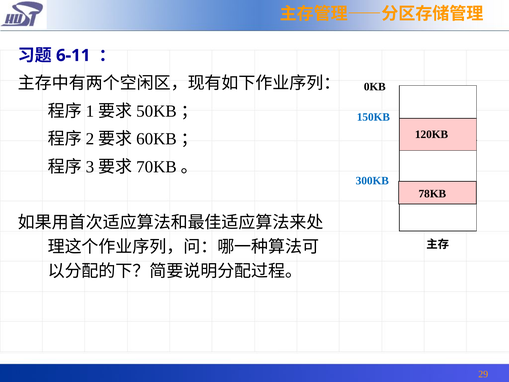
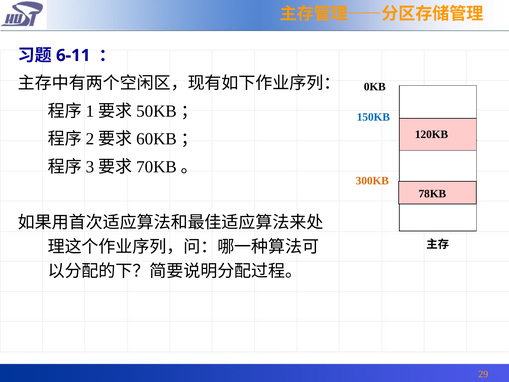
300KB colour: blue -> orange
